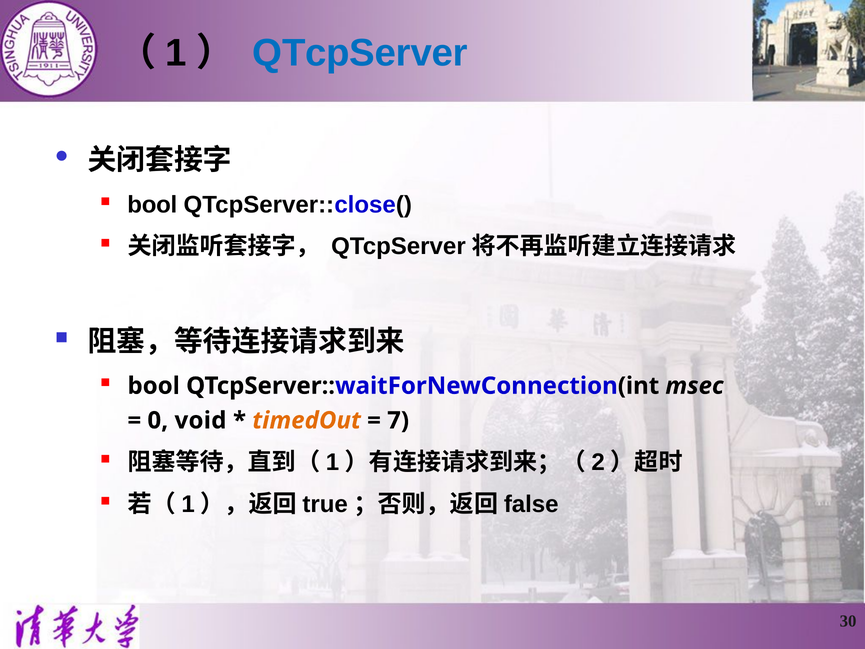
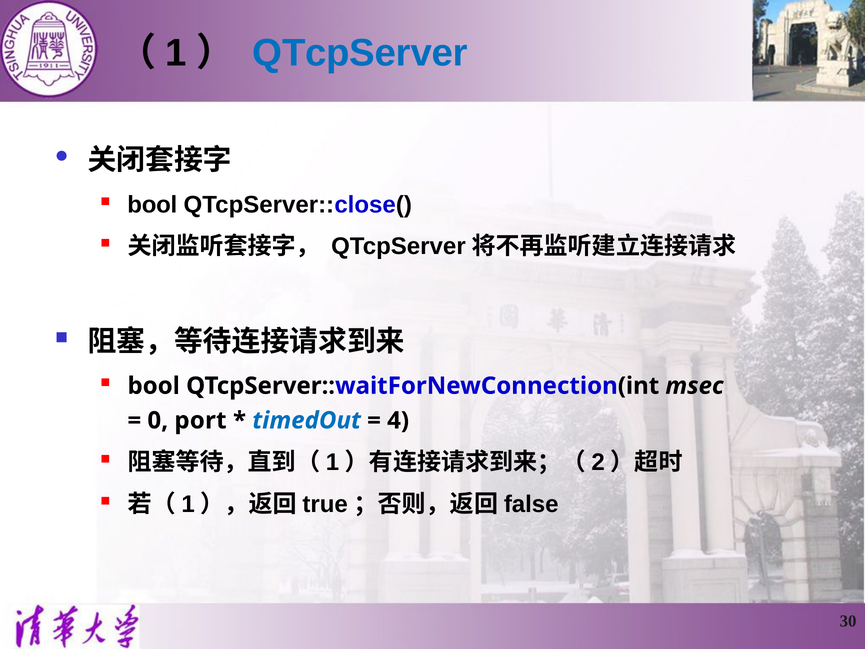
void: void -> port
timedOut colour: orange -> blue
7: 7 -> 4
